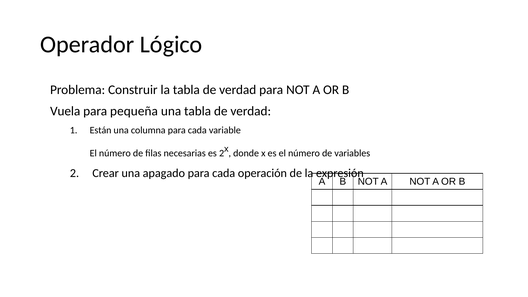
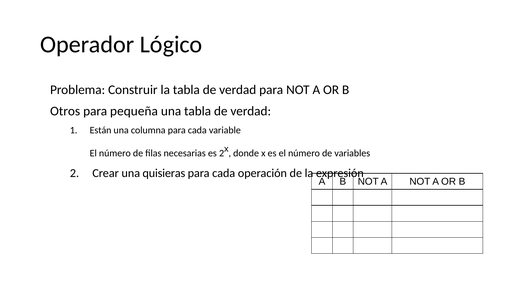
Vuela: Vuela -> Otros
apagado: apagado -> quisieras
